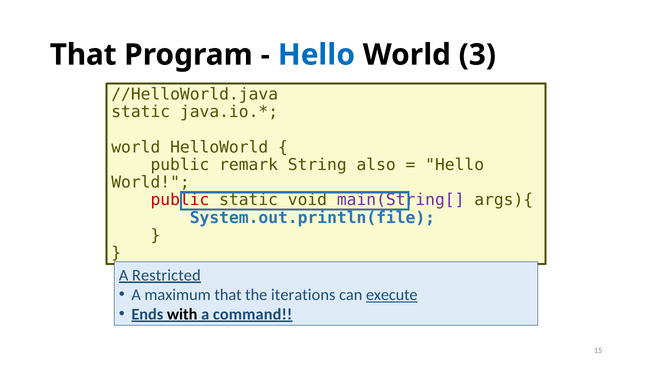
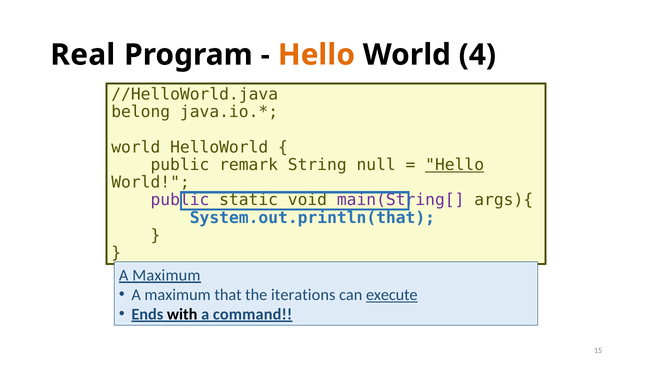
That at (83, 55): That -> Real
Hello at (316, 55) colour: blue -> orange
3: 3 -> 4
static at (141, 112): static -> belong
also: also -> null
Hello at (455, 165) underline: none -> present
public at (180, 200) colour: red -> purple
System.out.println(file: System.out.println(file -> System.out.println(that
Restricted at (166, 275): Restricted -> Maximum
